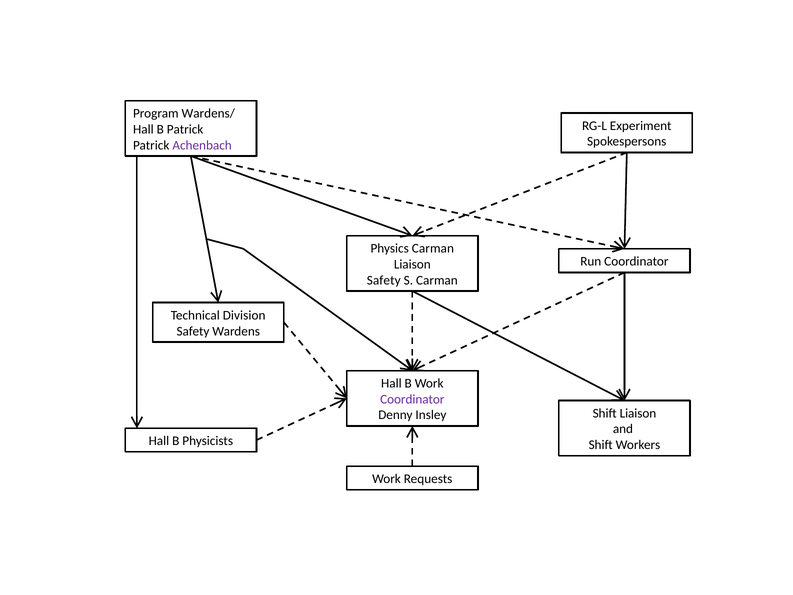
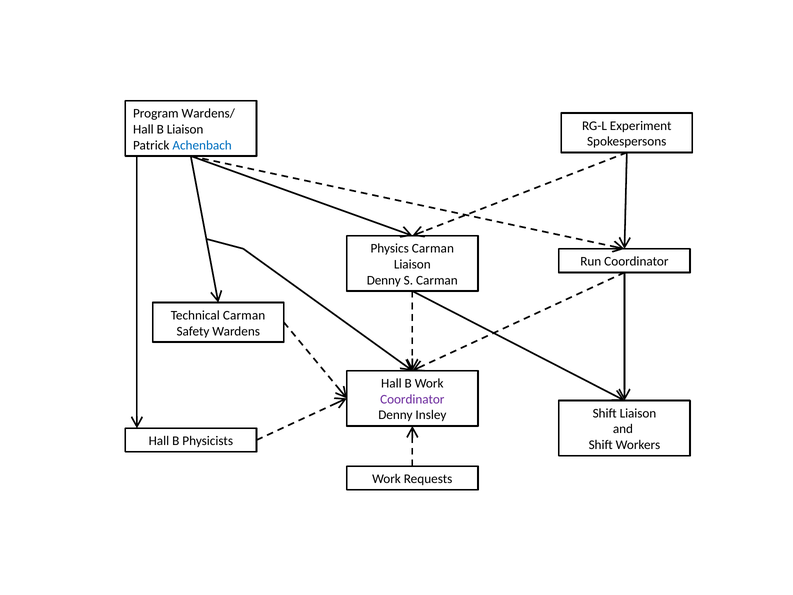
B Patrick: Patrick -> Liaison
Achenbach colour: purple -> blue
Safety at (384, 280): Safety -> Denny
Technical Division: Division -> Carman
